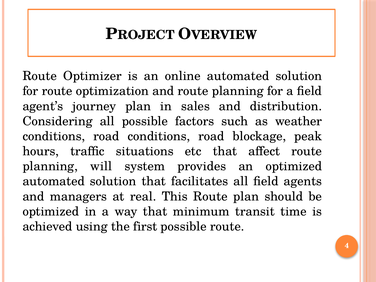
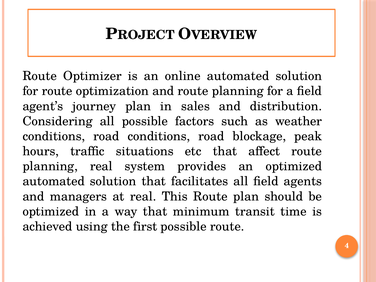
planning will: will -> real
